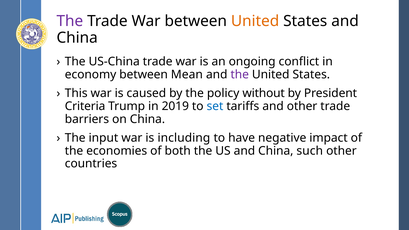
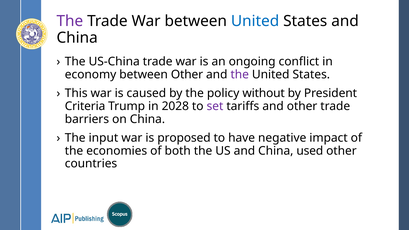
United at (255, 21) colour: orange -> blue
between Mean: Mean -> Other
2019: 2019 -> 2028
set colour: blue -> purple
including: including -> proposed
such: such -> used
